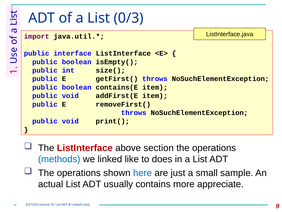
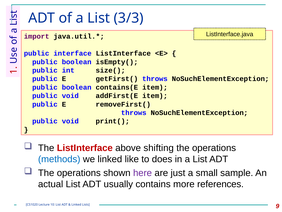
0/3: 0/3 -> 3/3
section: section -> shifting
here colour: blue -> purple
appreciate: appreciate -> references
